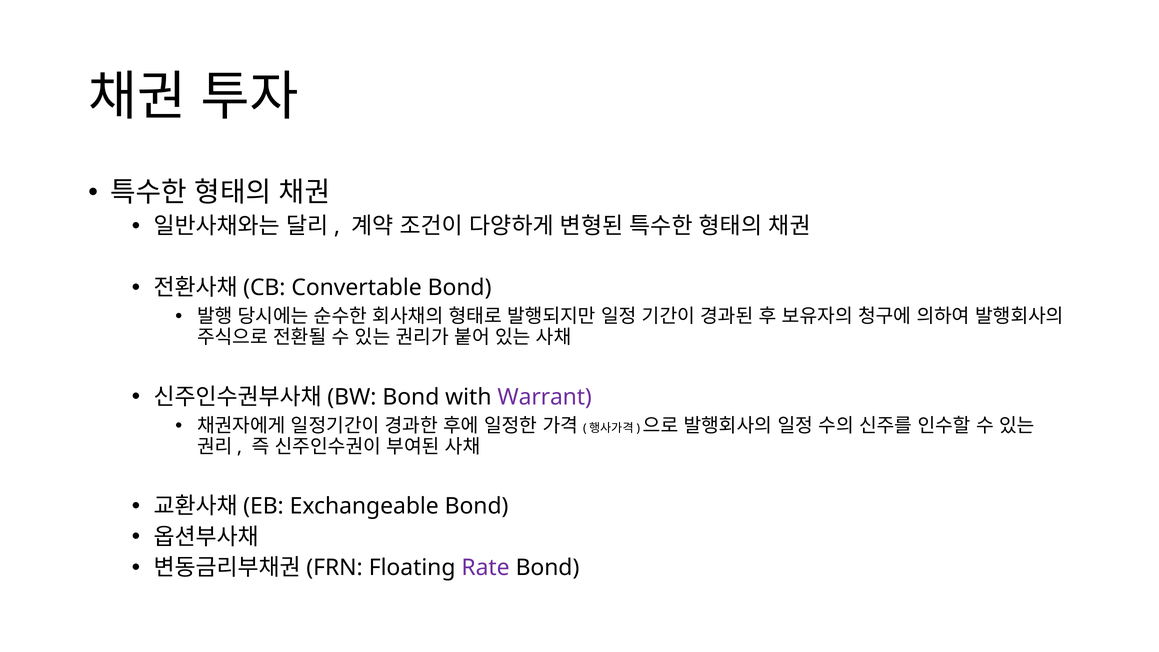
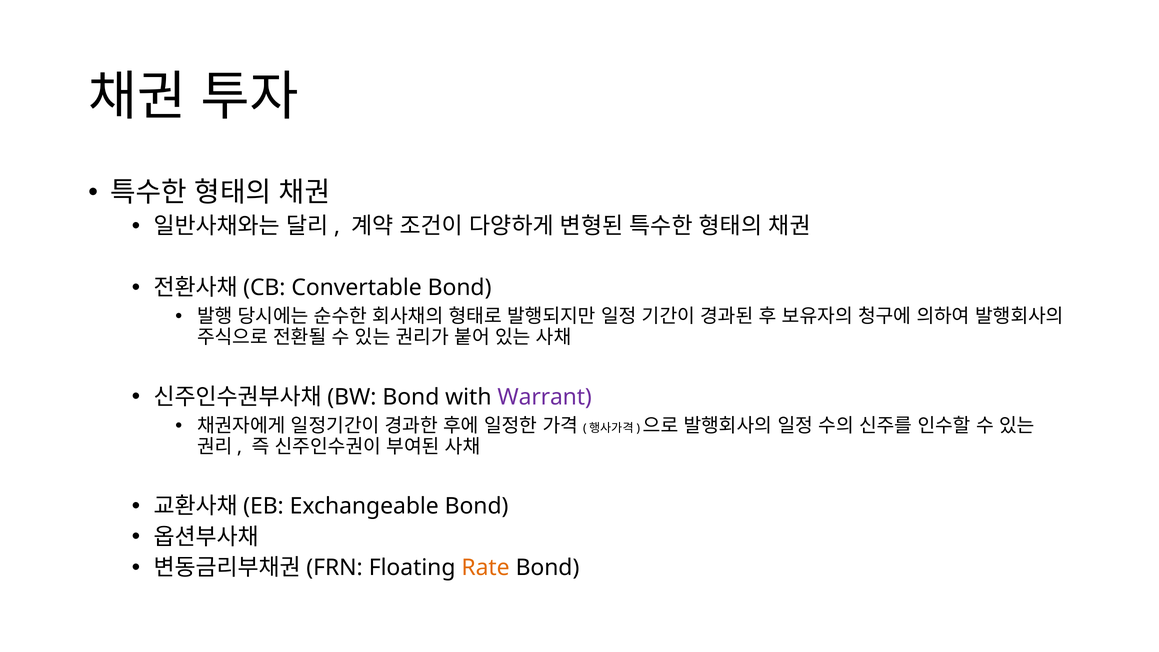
Rate colour: purple -> orange
